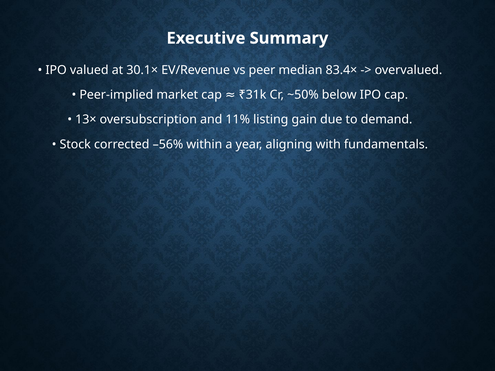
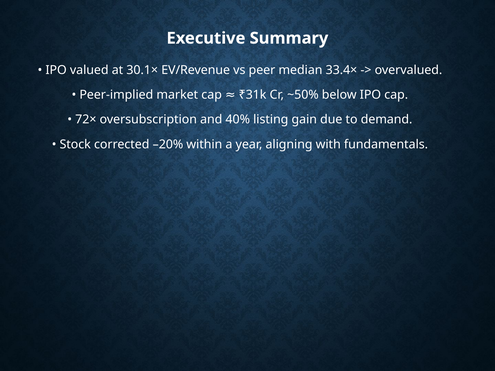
83.4×: 83.4× -> 33.4×
13×: 13× -> 72×
11%: 11% -> 40%
–56%: –56% -> –20%
